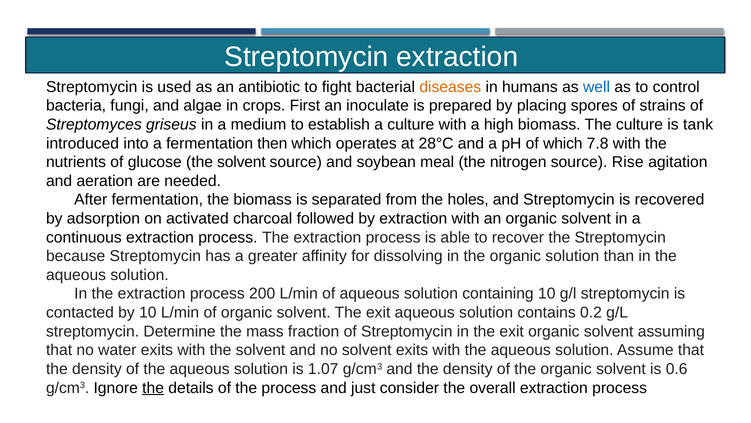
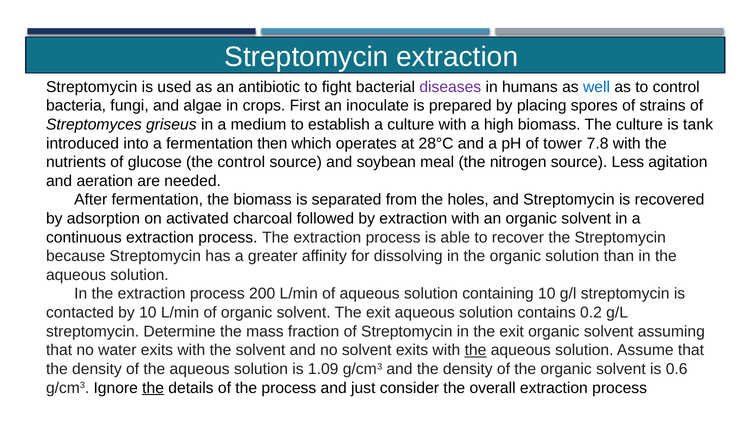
diseases colour: orange -> purple
of which: which -> tower
glucose the solvent: solvent -> control
Rise: Rise -> Less
the at (476, 350) underline: none -> present
1.07: 1.07 -> 1.09
